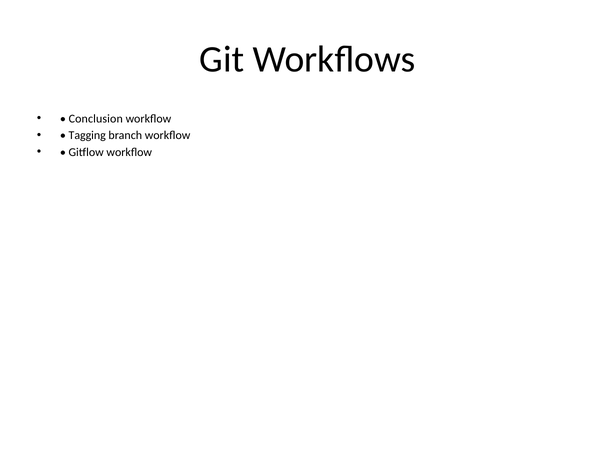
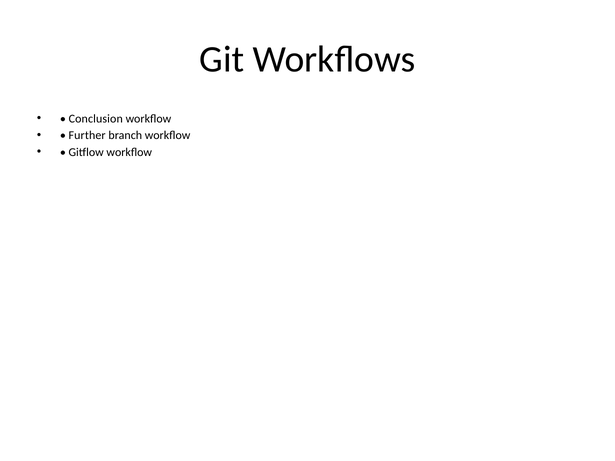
Tagging: Tagging -> Further
